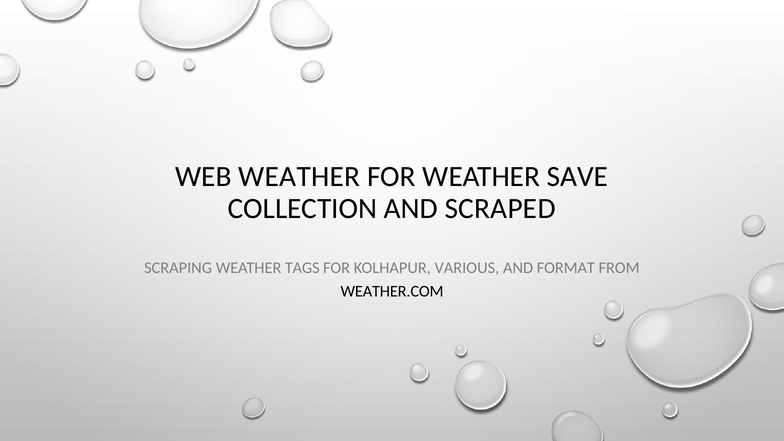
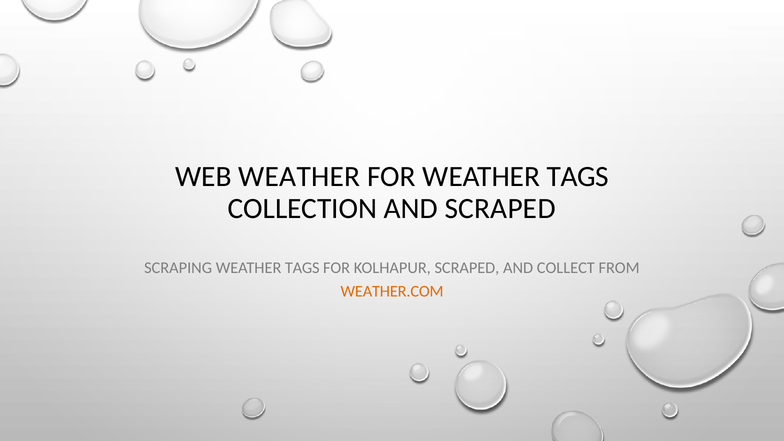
FOR WEATHER SAVE: SAVE -> TAGS
KOLHAPUR VARIOUS: VARIOUS -> SCRAPED
FORMAT: FORMAT -> COLLECT
WEATHER.COM colour: black -> orange
